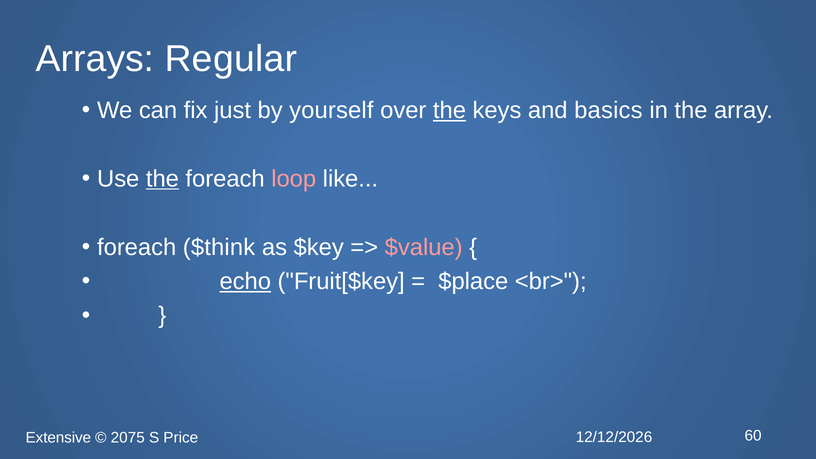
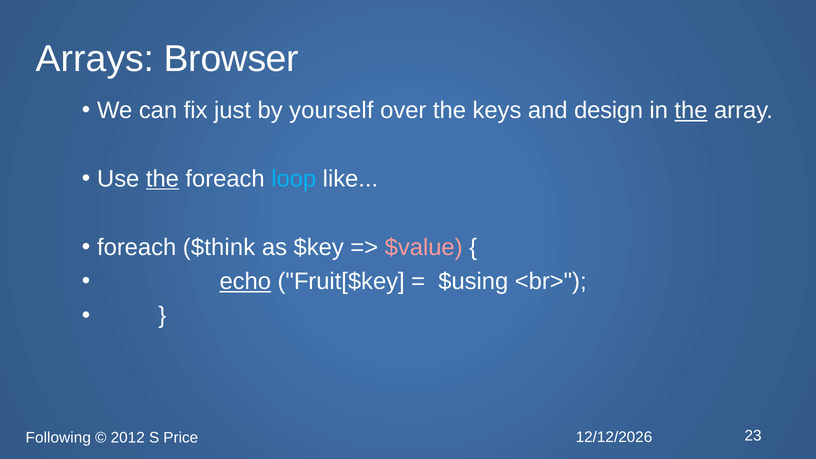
Regular: Regular -> Browser
the at (449, 110) underline: present -> none
basics: basics -> design
the at (691, 110) underline: none -> present
loop colour: pink -> light blue
$place: $place -> $using
Extensive: Extensive -> Following
2075: 2075 -> 2012
60: 60 -> 23
